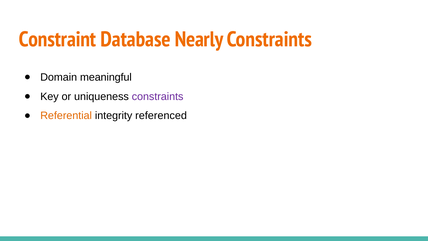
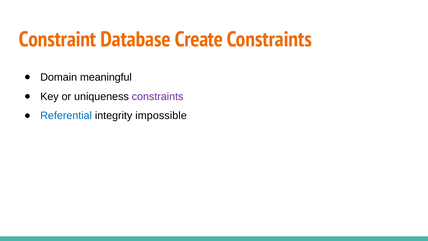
Nearly: Nearly -> Create
Referential colour: orange -> blue
referenced: referenced -> impossible
